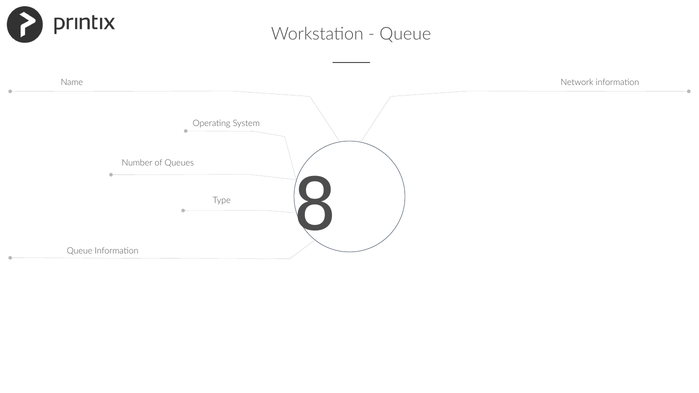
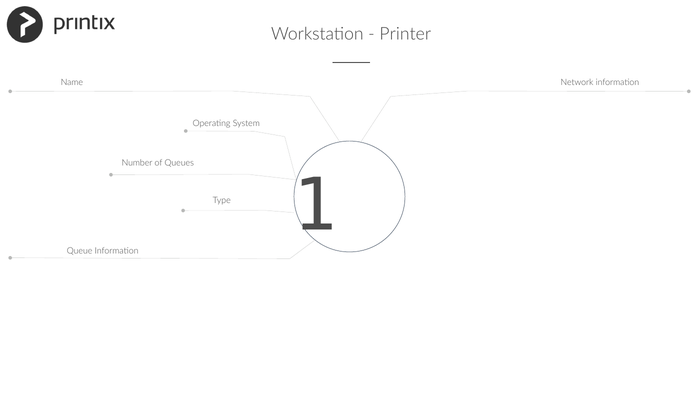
Queue at (405, 34): Queue -> Printer
8: 8 -> 1
